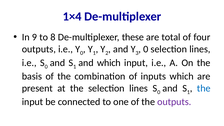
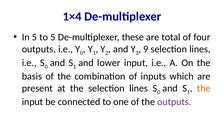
In 9: 9 -> 5
to 8: 8 -> 5
0 at (146, 49): 0 -> 9
and which: which -> lower
the at (204, 88) colour: blue -> orange
